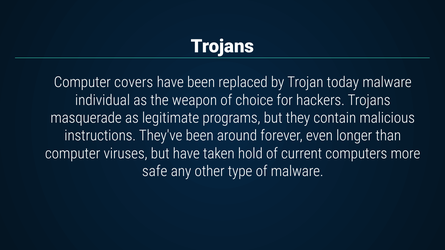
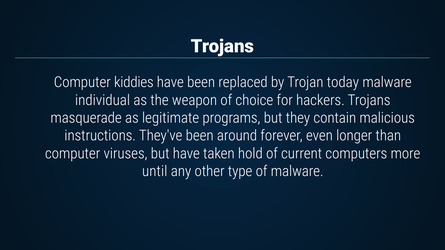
covers: covers -> kiddies
safe: safe -> until
